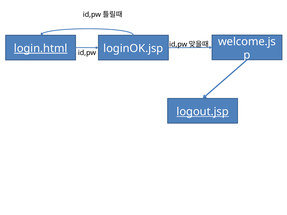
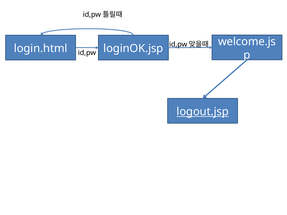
login.html underline: present -> none
